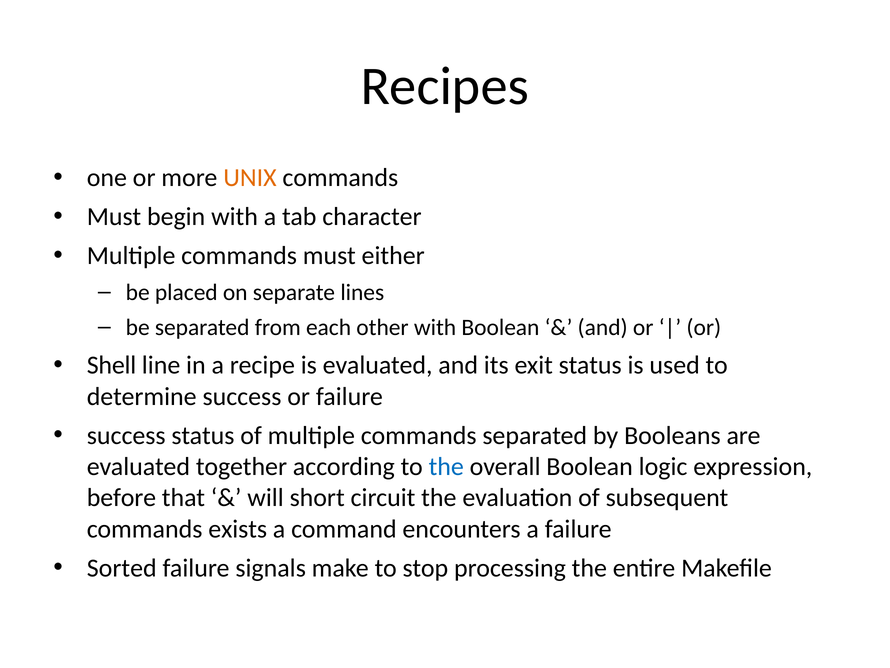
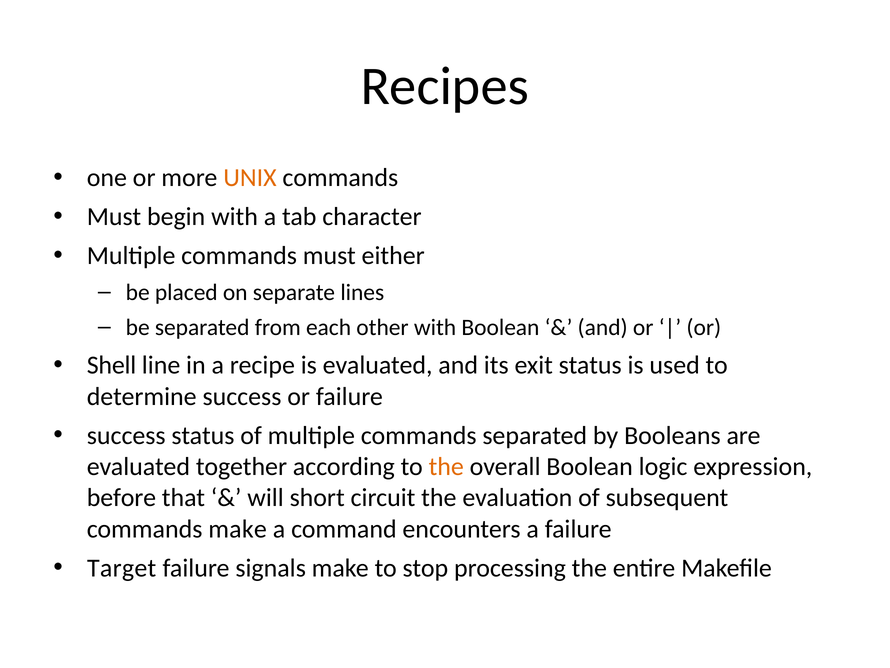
the at (446, 466) colour: blue -> orange
commands exists: exists -> make
Sorted: Sorted -> Target
